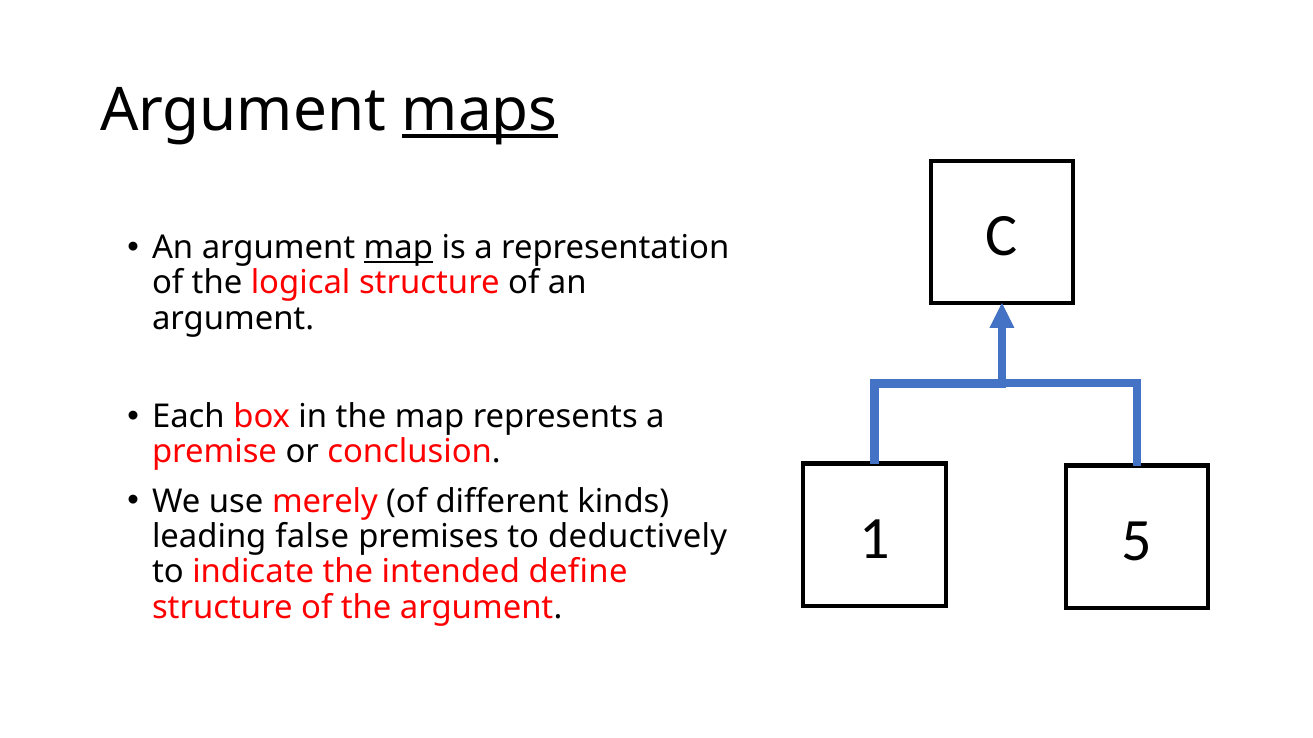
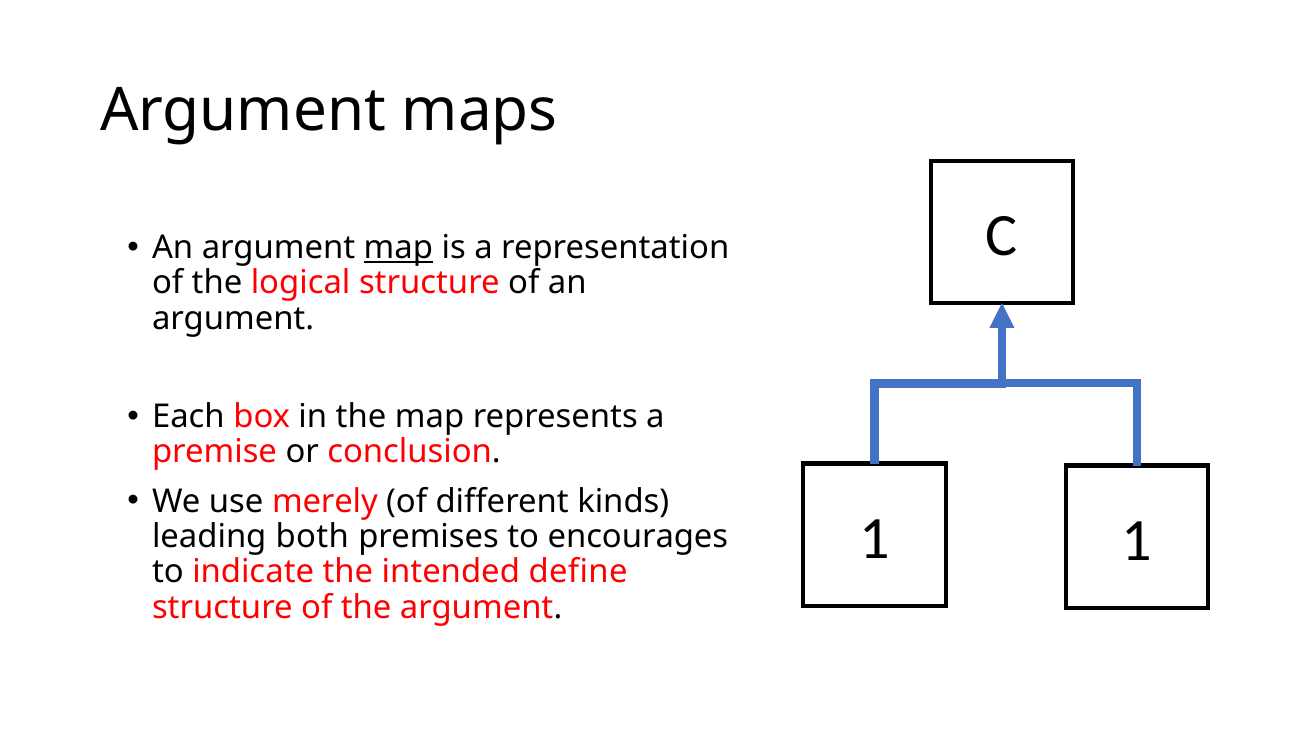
maps underline: present -> none
1 5: 5 -> 1
false: false -> both
deductively: deductively -> encourages
